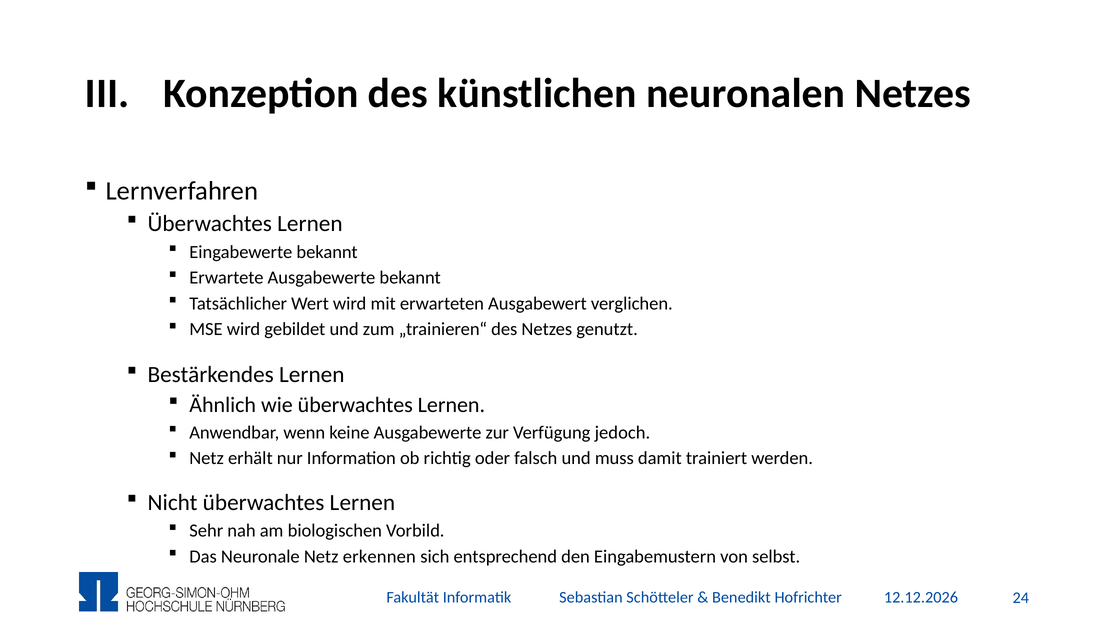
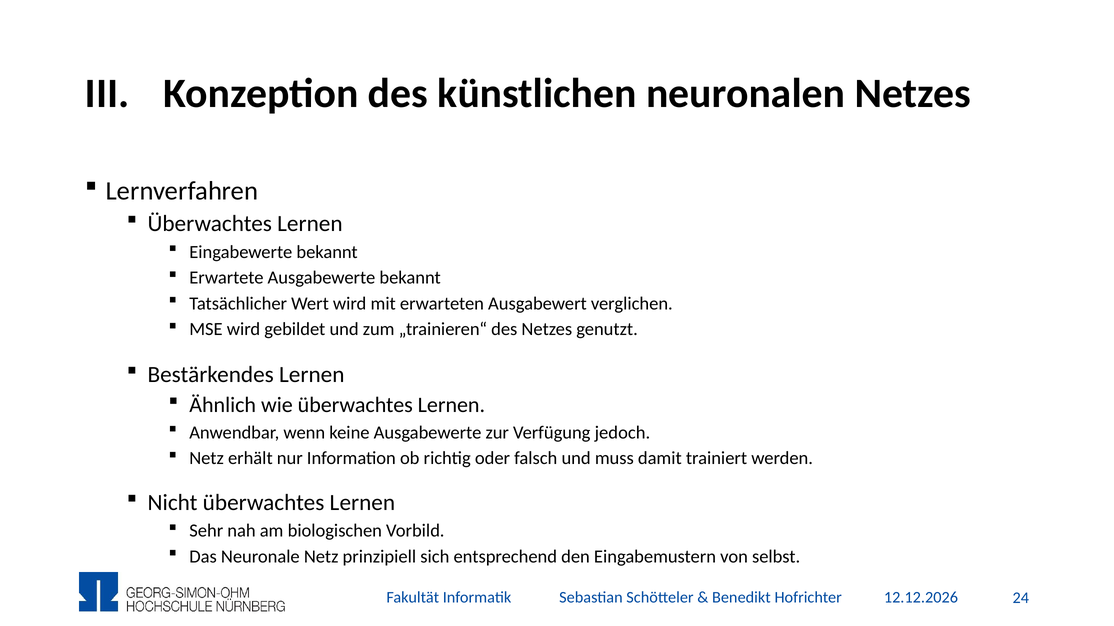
erkennen: erkennen -> prinzipiell
